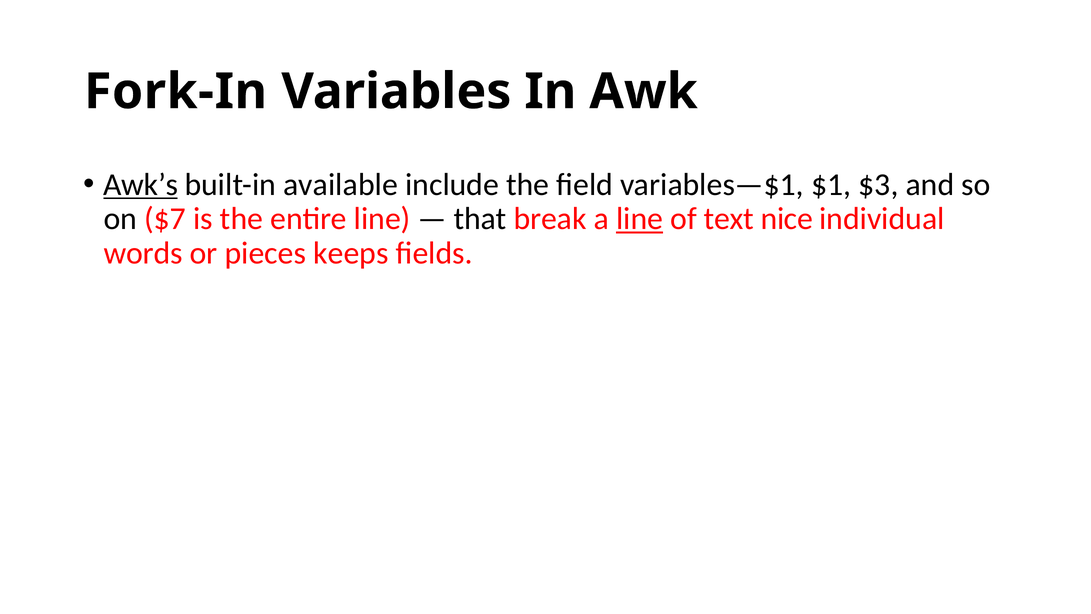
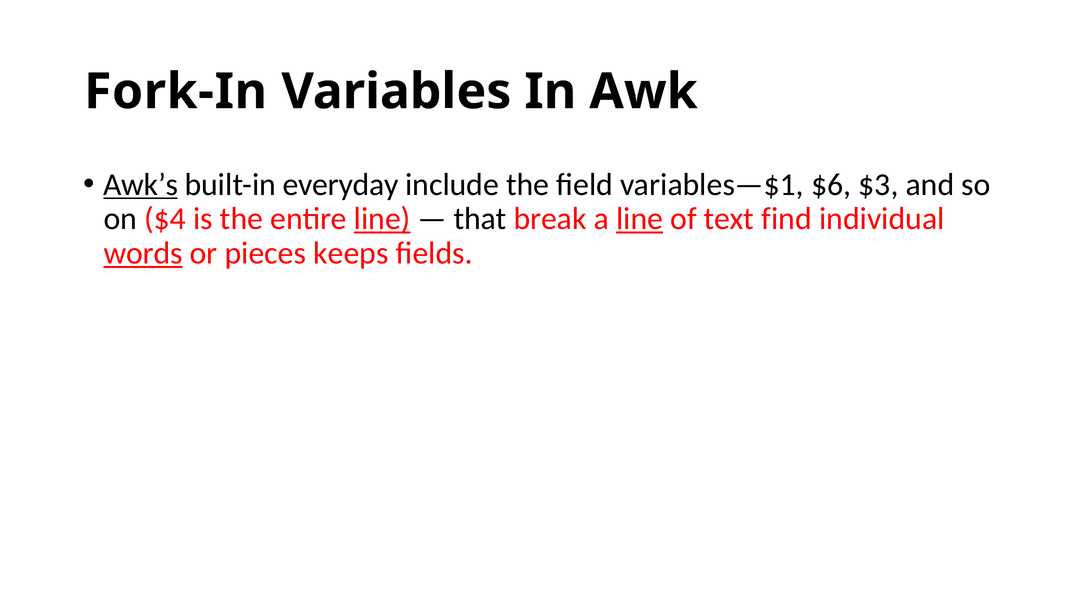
available: available -> everyday
$1: $1 -> $6
$7: $7 -> $4
line at (382, 219) underline: none -> present
nice: nice -> find
words underline: none -> present
